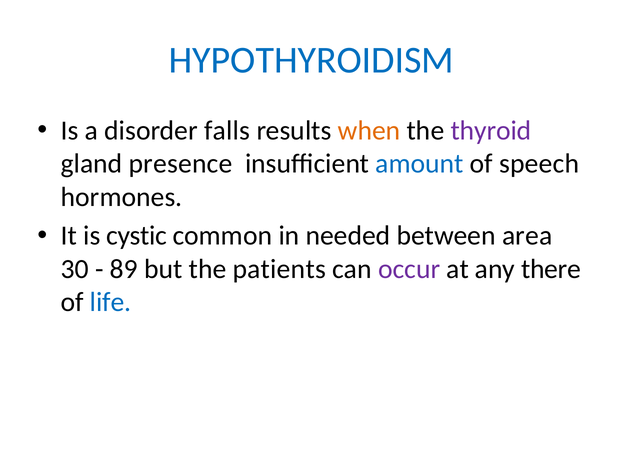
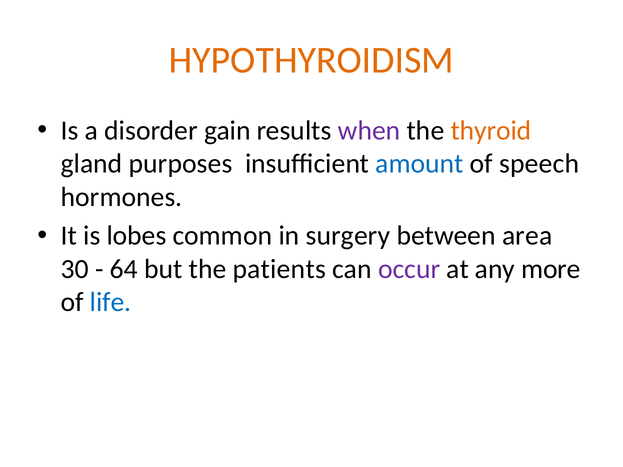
HYPOTHYROIDISM colour: blue -> orange
falls: falls -> gain
when colour: orange -> purple
thyroid colour: purple -> orange
presence: presence -> purposes
cystic: cystic -> lobes
needed: needed -> surgery
89: 89 -> 64
there: there -> more
